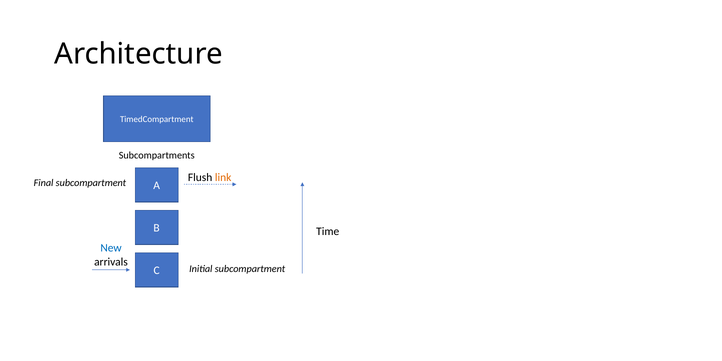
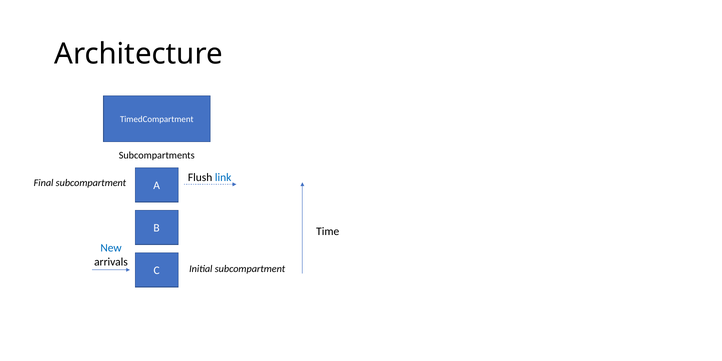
link colour: orange -> blue
